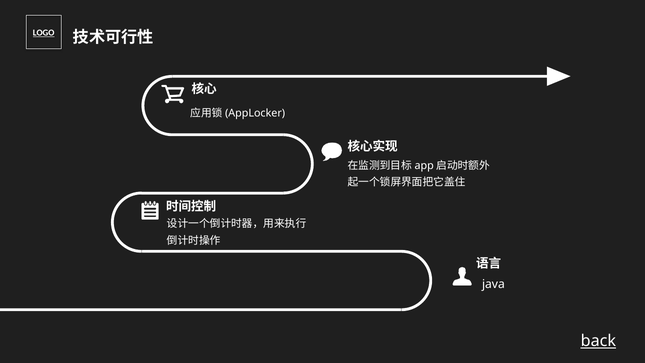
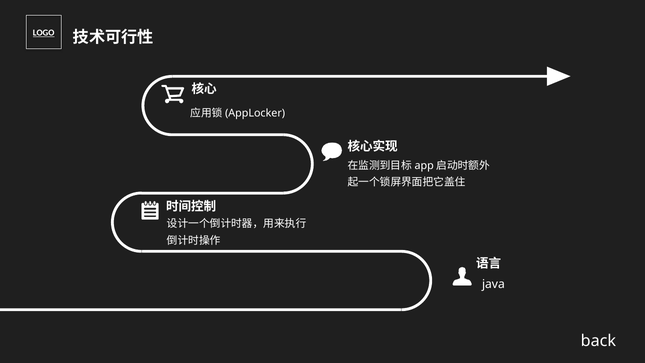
back underline: present -> none
